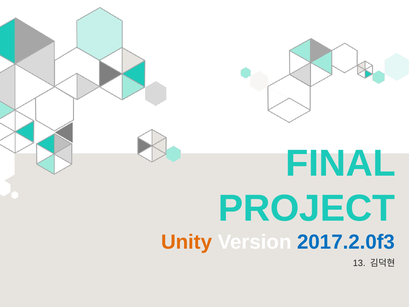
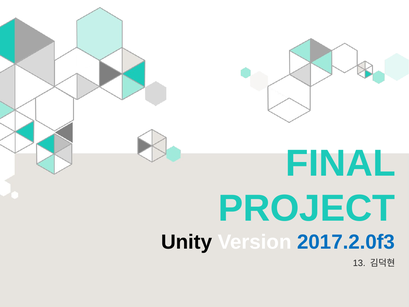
Unity colour: orange -> black
